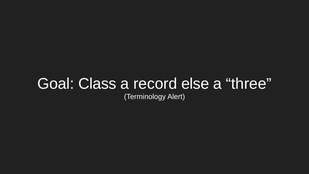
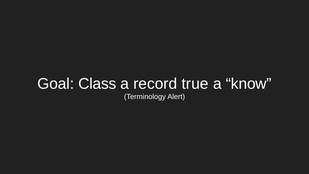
else: else -> true
three: three -> know
